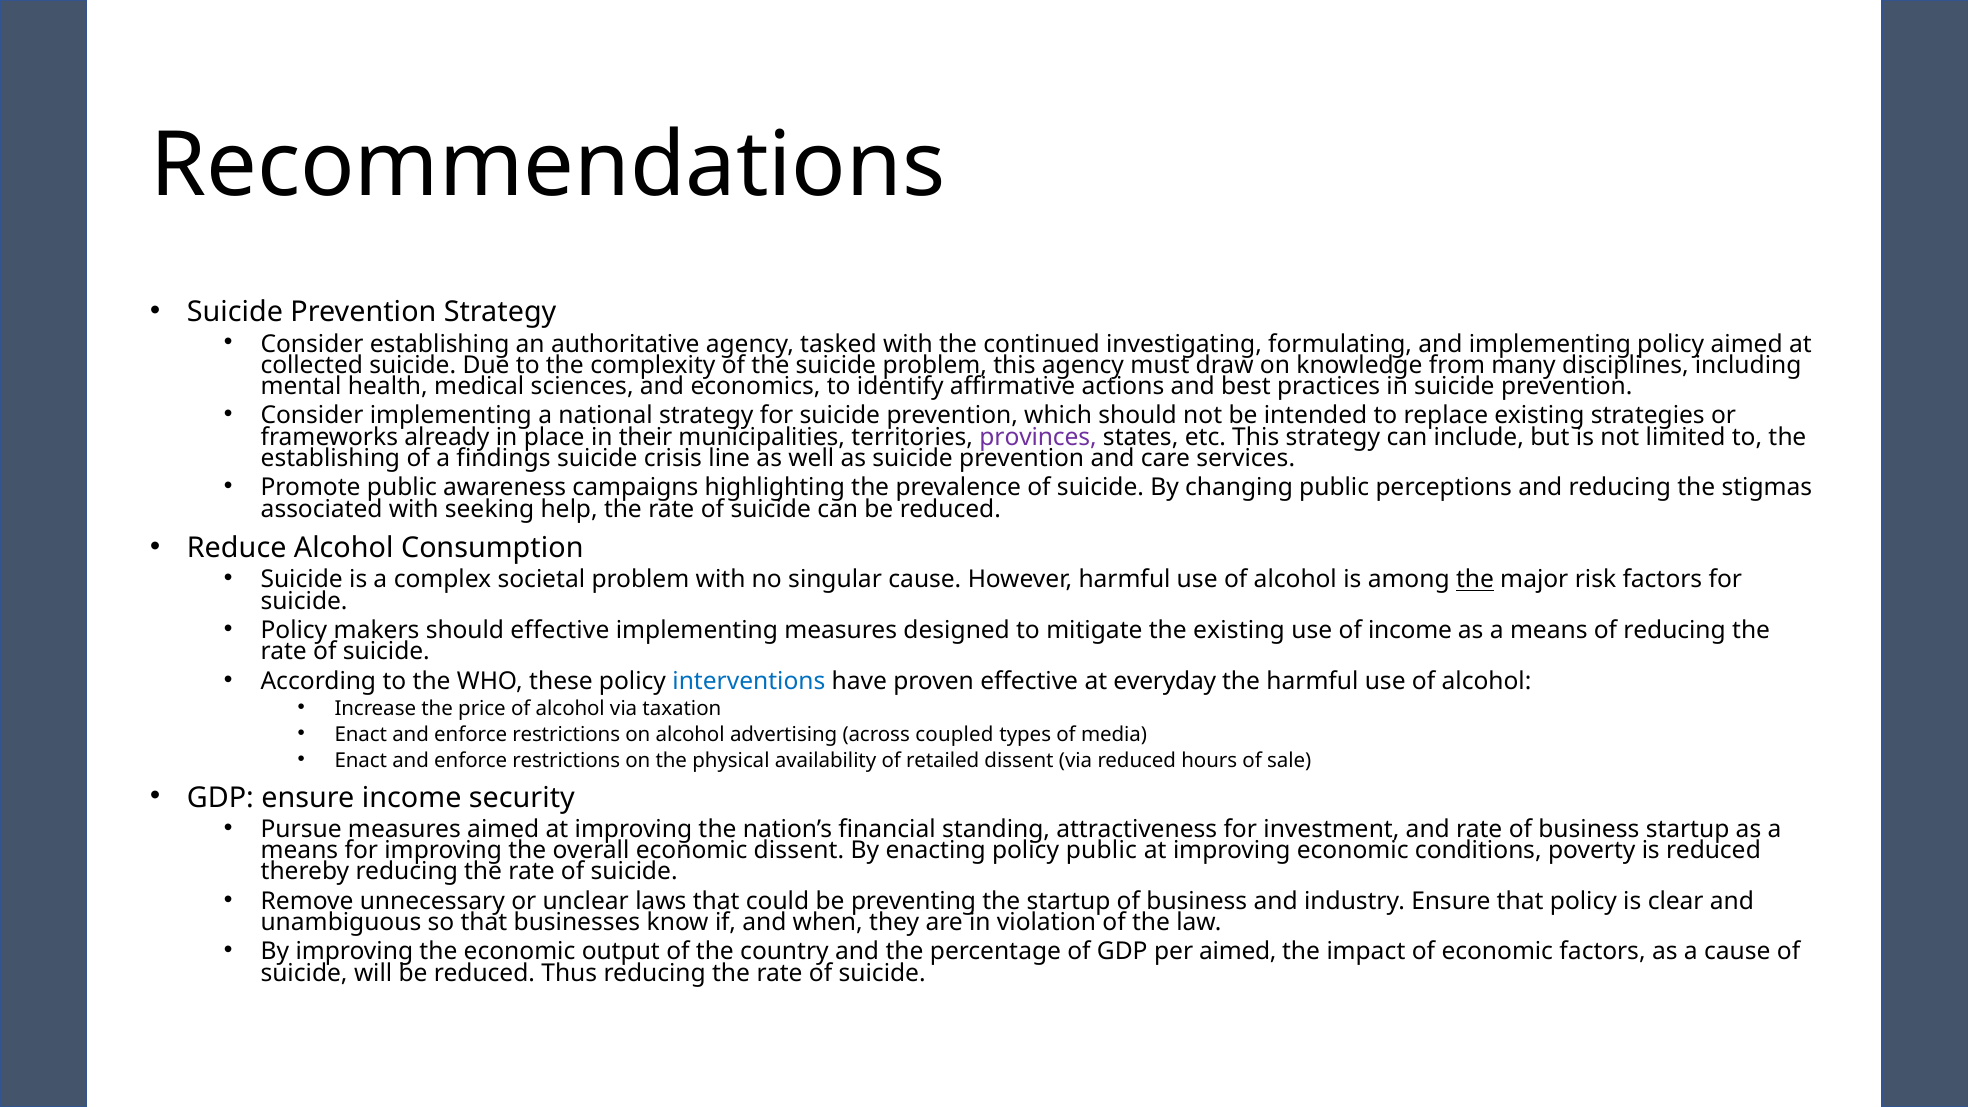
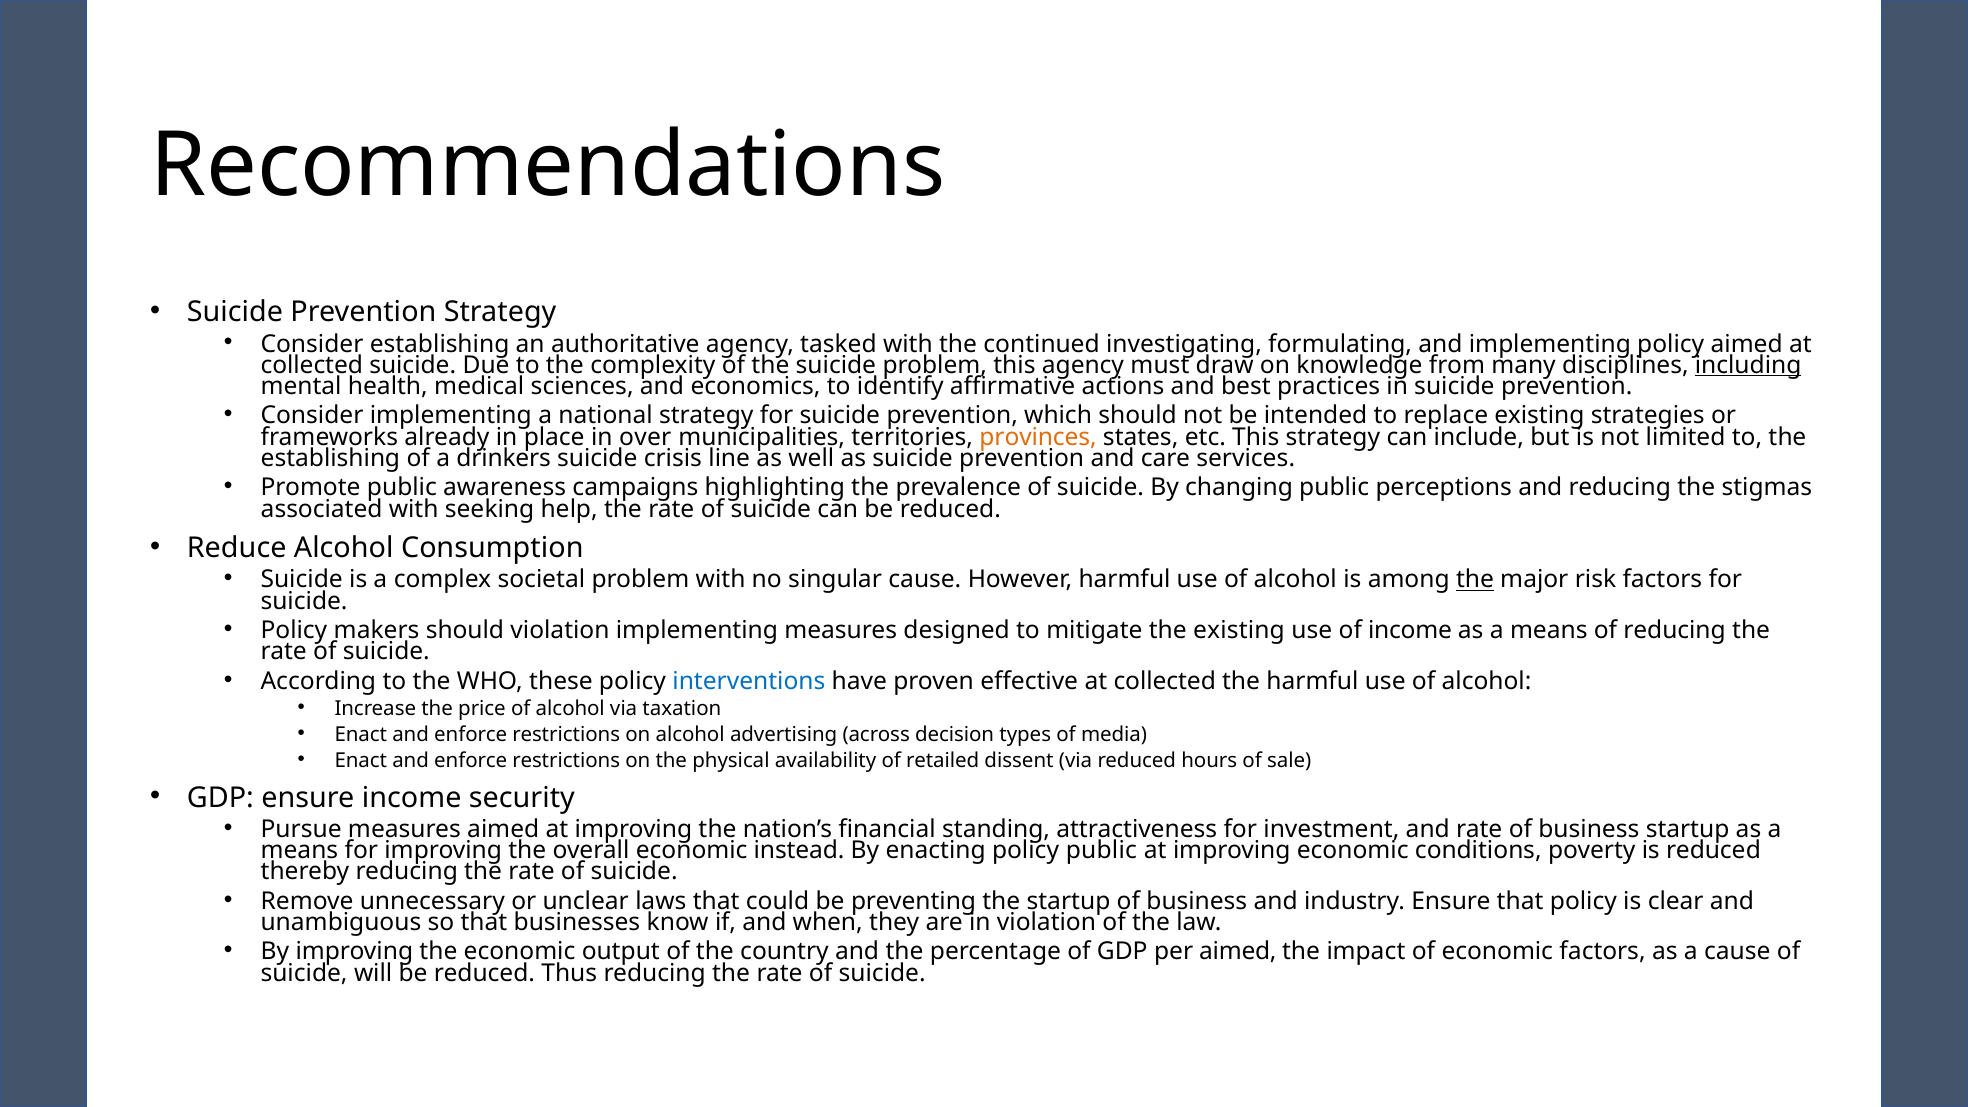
including underline: none -> present
their: their -> over
provinces colour: purple -> orange
findings: findings -> drinkers
should effective: effective -> violation
effective at everyday: everyday -> collected
coupled: coupled -> decision
economic dissent: dissent -> instead
